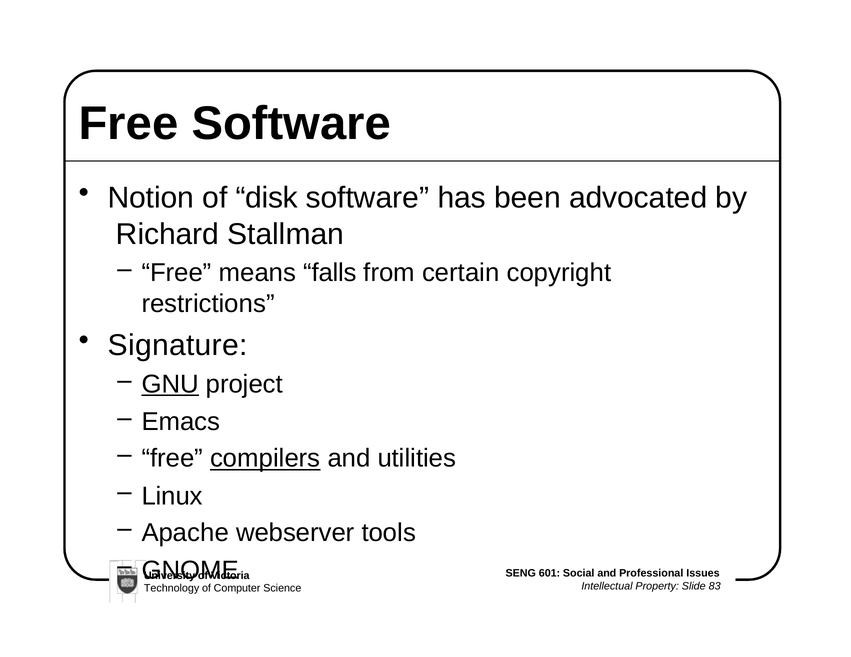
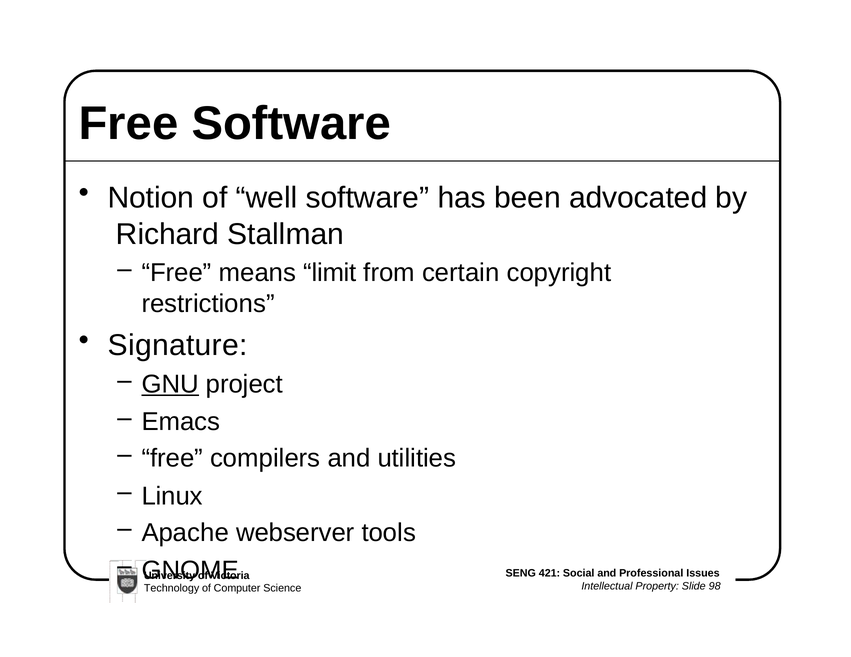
disk: disk -> well
falls: falls -> limit
compilers underline: present -> none
601: 601 -> 421
83: 83 -> 98
